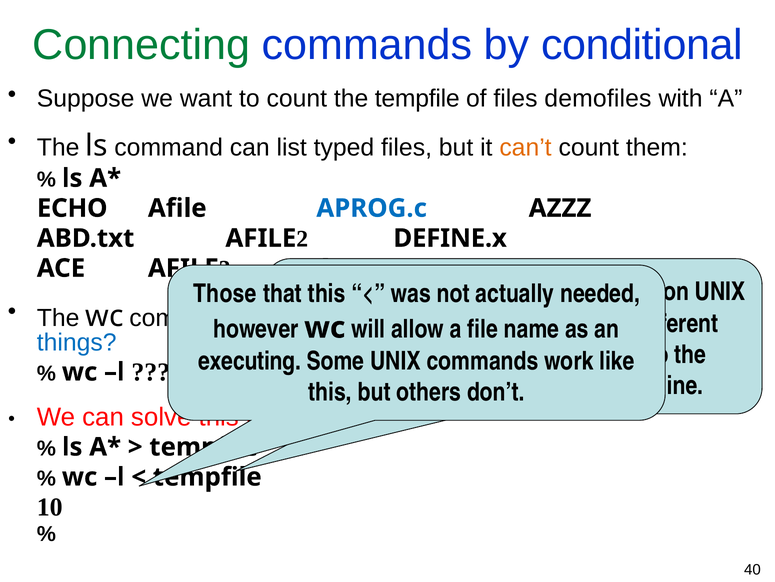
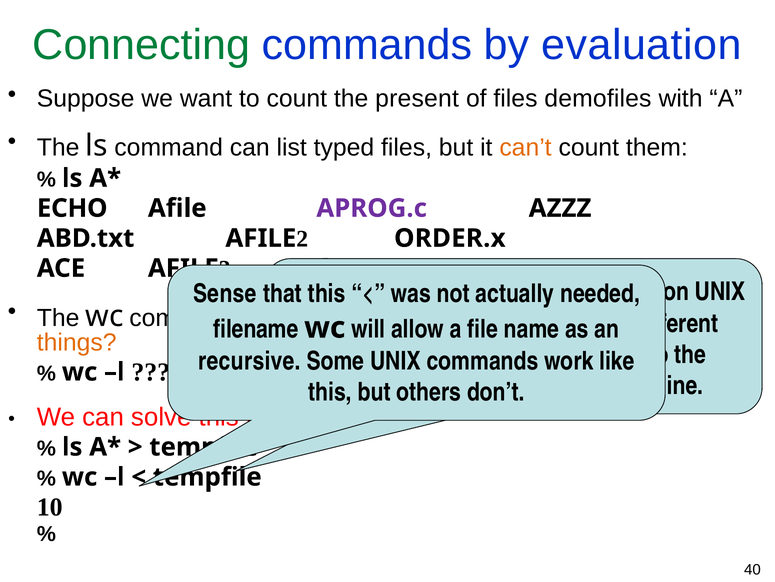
conditional: conditional -> evaluation
the tempfile: tempfile -> present
APROG.c colour: blue -> purple
DEFINE.x: DEFINE.x -> ORDER.x
Those: Those -> Sense
however: however -> filename
things at (77, 342) colour: blue -> orange
executing: executing -> recursive
